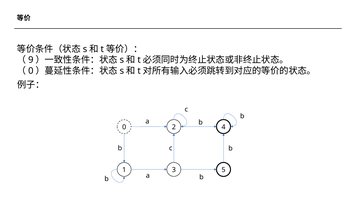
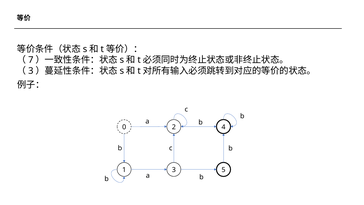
9: 9 -> 7
0 at (31, 71): 0 -> 3
